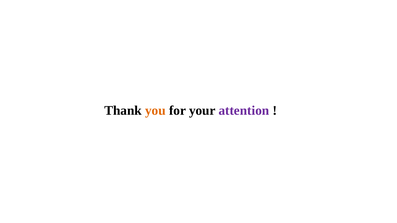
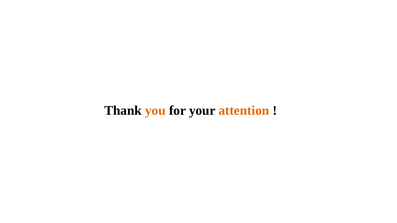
attention colour: purple -> orange
